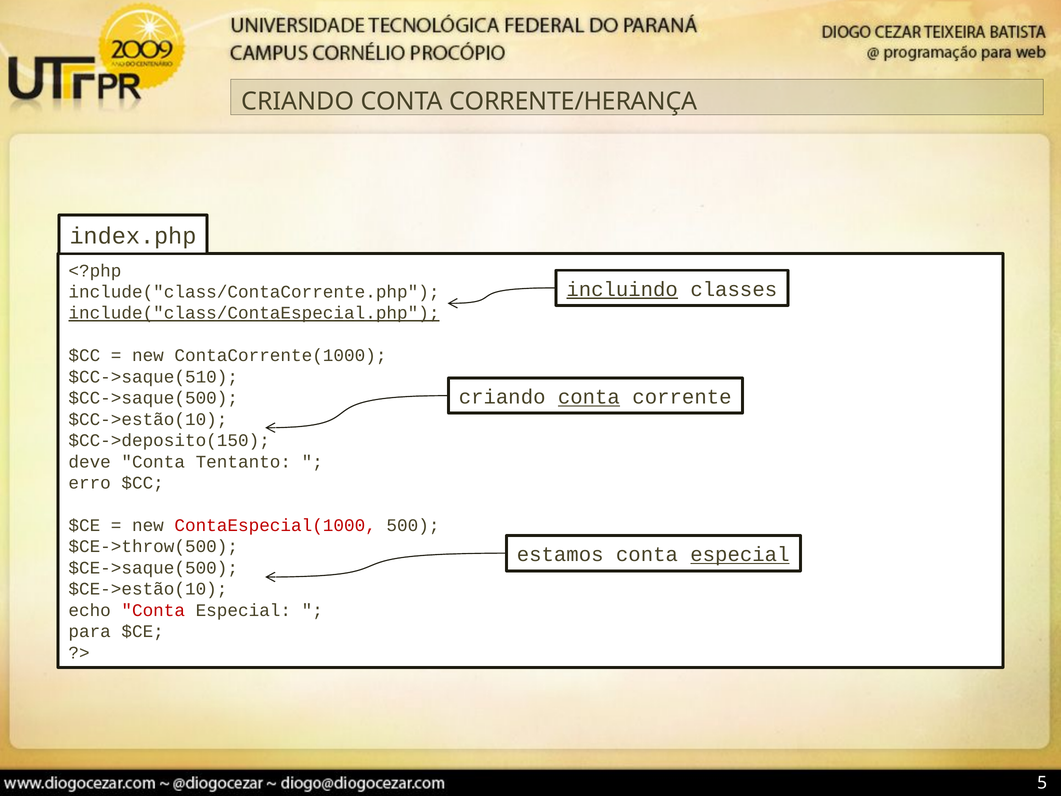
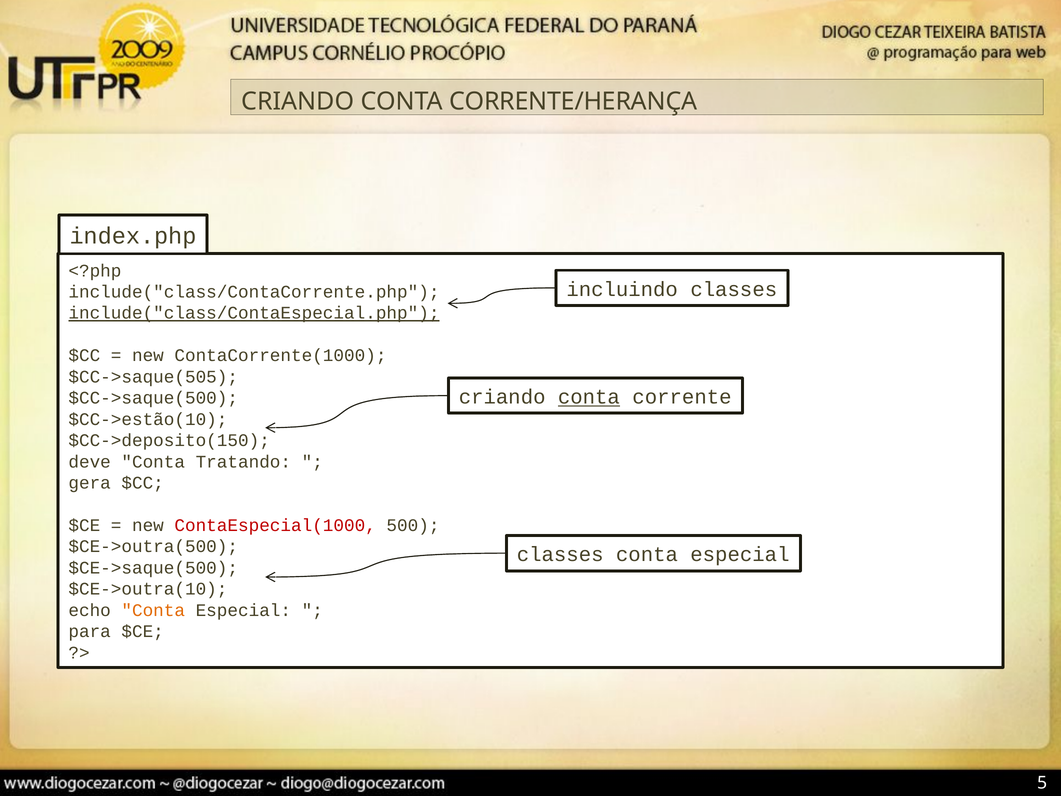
incluindo underline: present -> none
$CC->saque(510: $CC->saque(510 -> $CC->saque(505
Tentanto: Tentanto -> Tratando
erro: erro -> gera
$CE->throw(500: $CE->throw(500 -> $CE->outra(500
estamos at (560, 554): estamos -> classes
especial at (740, 554) underline: present -> none
$CE->estão(10: $CE->estão(10 -> $CE->outra(10
Conta at (153, 610) colour: red -> orange
